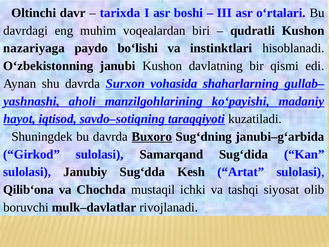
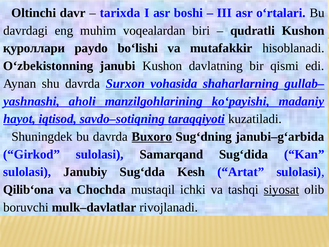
nazariyaga: nazariyaga -> қуроллари
instinktlari: instinktlari -> mutafakkir
siyosat underline: none -> present
